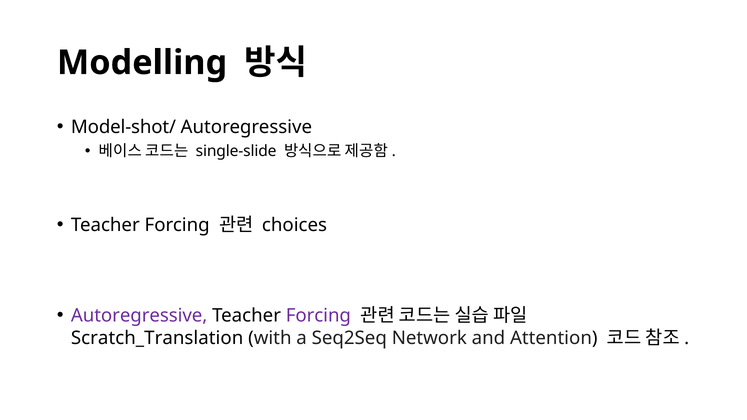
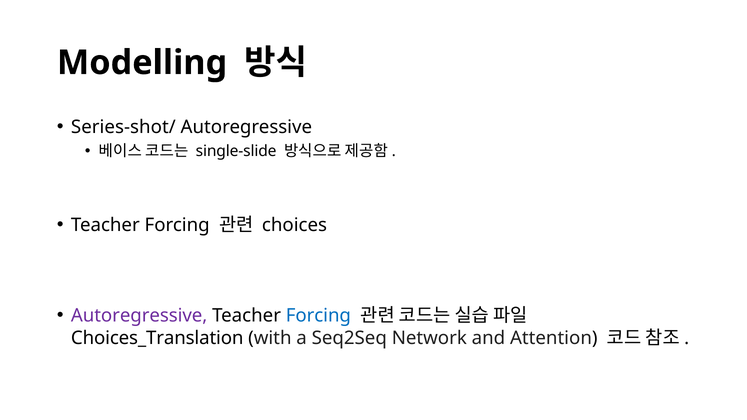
Model-shot/: Model-shot/ -> Series-shot/
Forcing at (318, 316) colour: purple -> blue
Scratch_Translation: Scratch_Translation -> Choices_Translation
